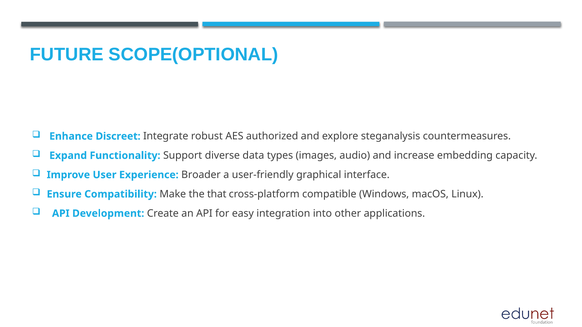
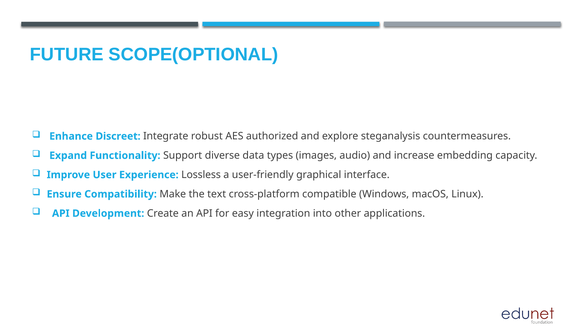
Broader: Broader -> Lossless
that: that -> text
